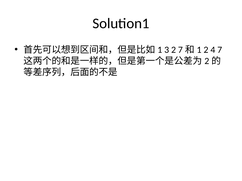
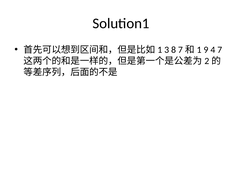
3 2: 2 -> 8
2 at (206, 50): 2 -> 9
